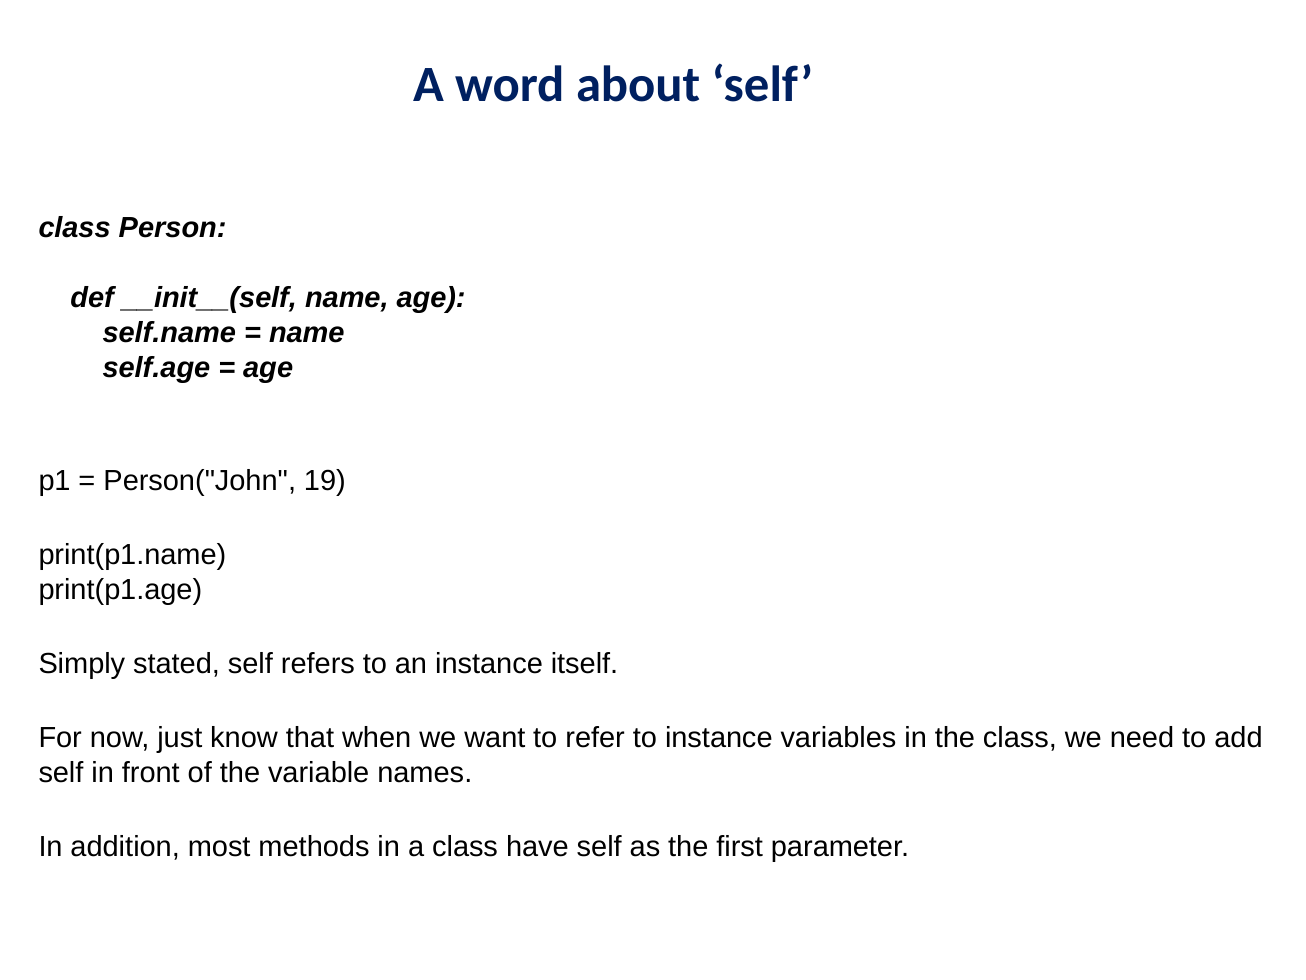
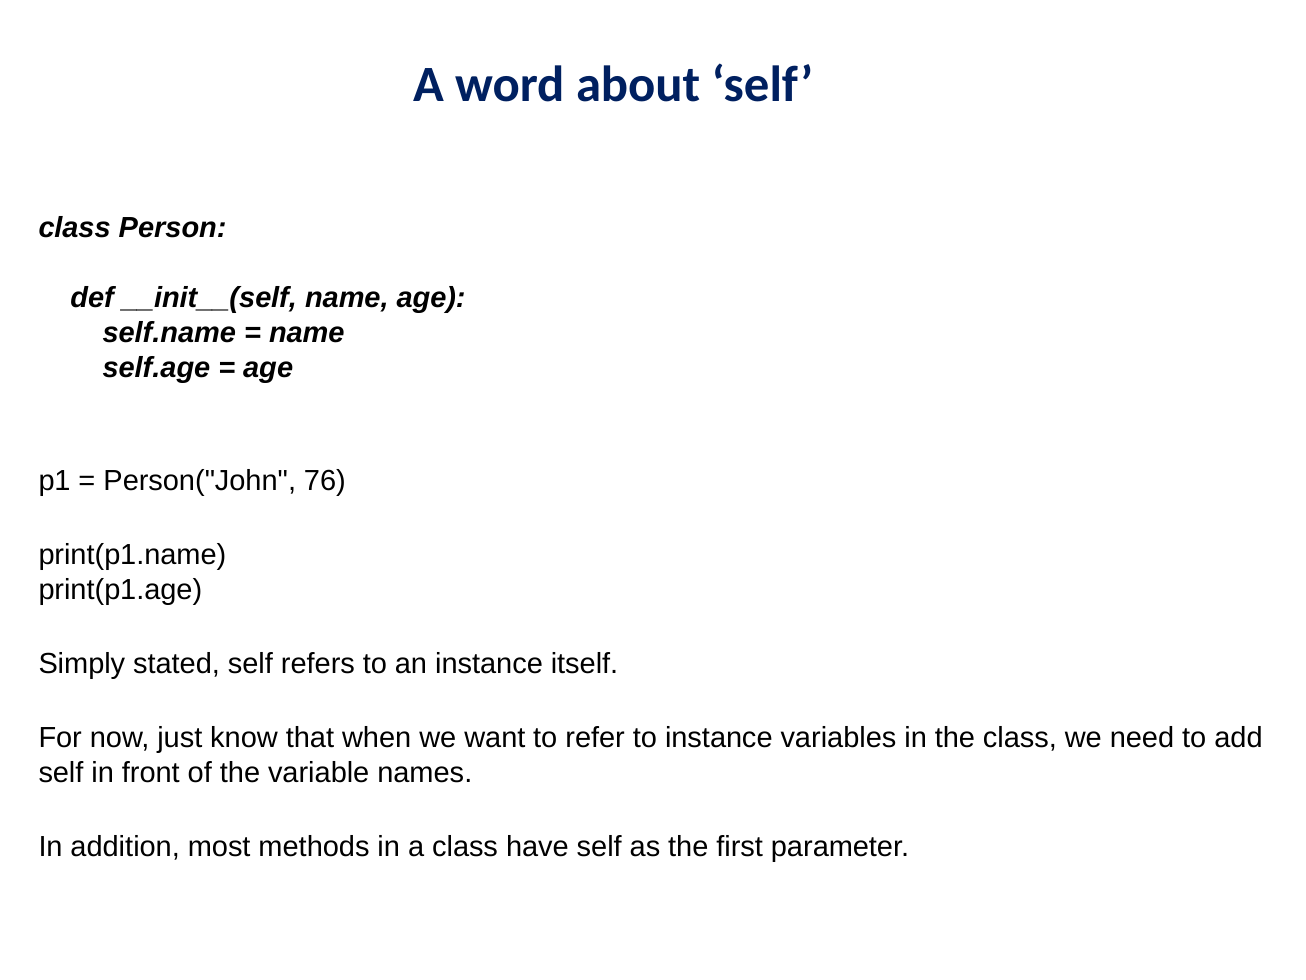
19: 19 -> 76
